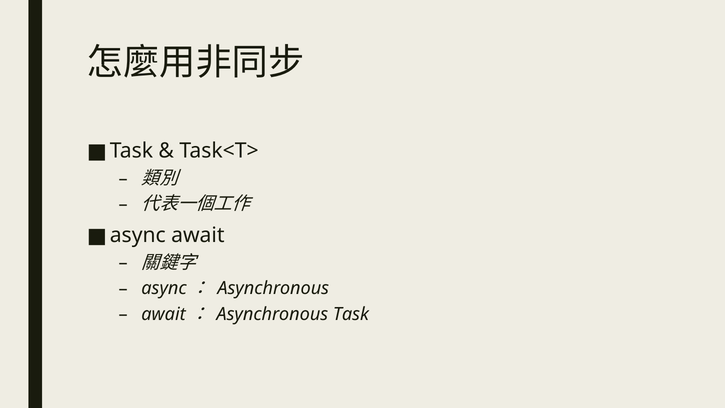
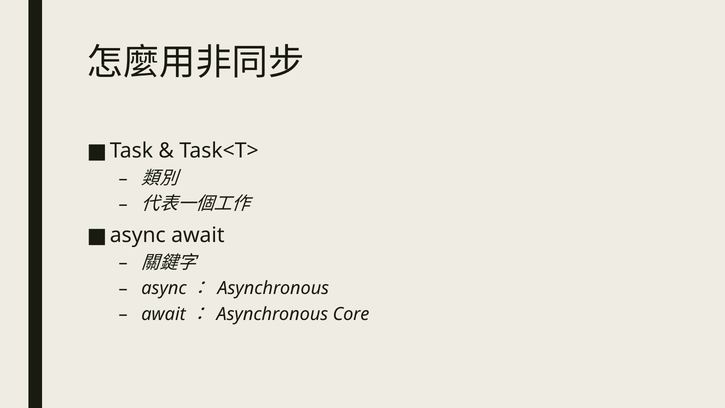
Asynchronous Task: Task -> Core
